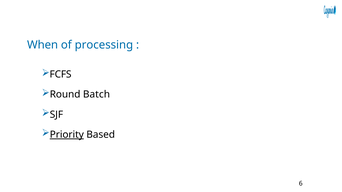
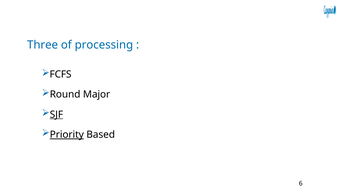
When: When -> Three
Batch: Batch -> Major
SJF underline: none -> present
